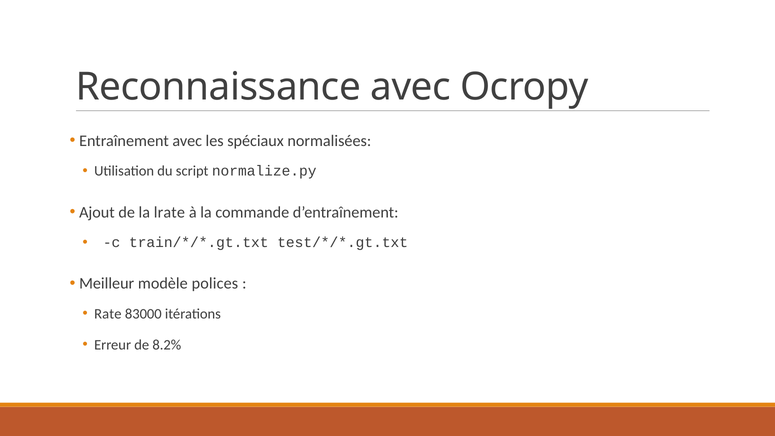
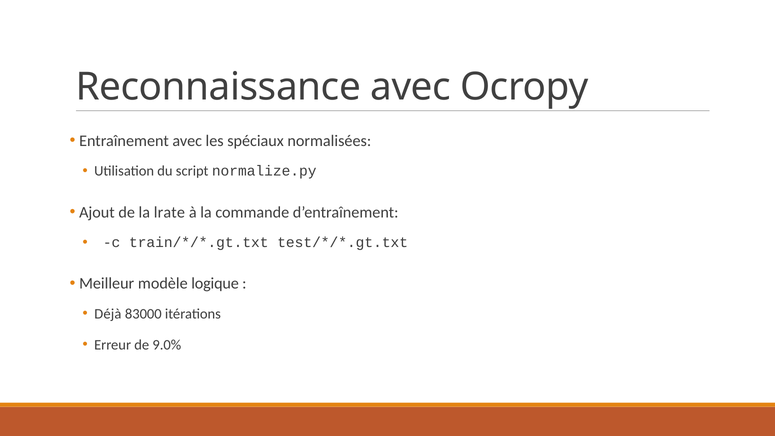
polices: polices -> logique
Rate: Rate -> Déjà
8.2%: 8.2% -> 9.0%
